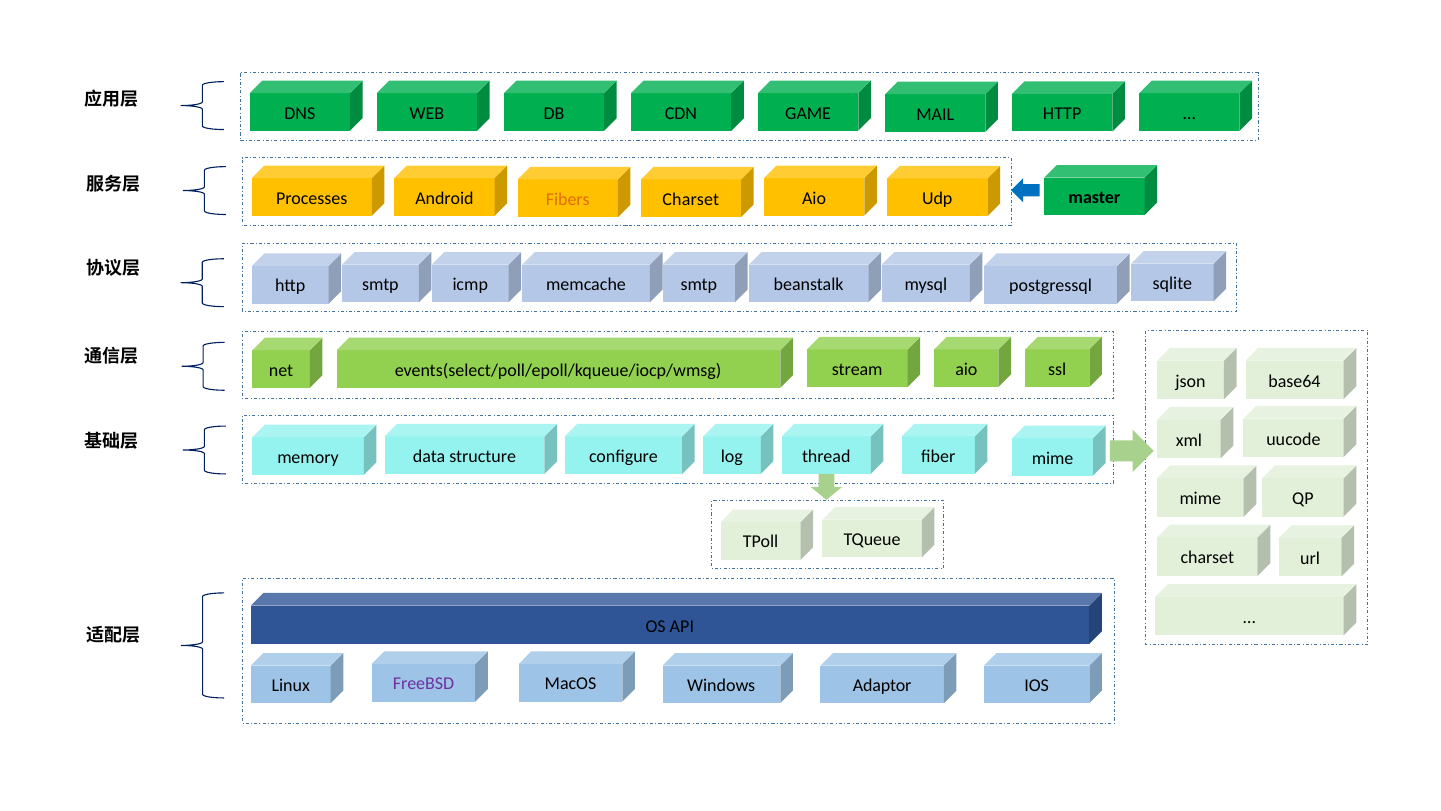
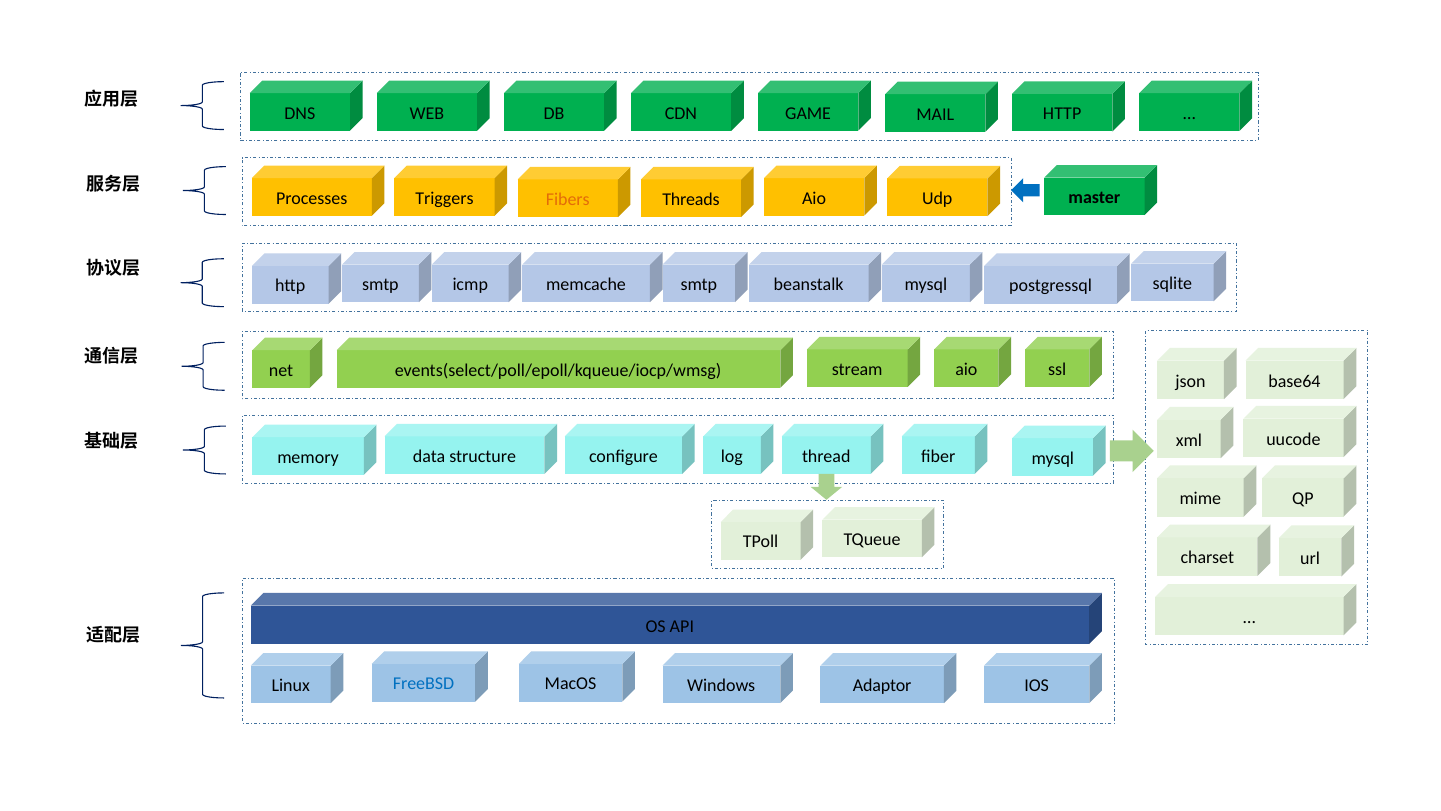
Android: Android -> Triggers
Charset at (691, 199): Charset -> Threads
mime at (1053, 458): mime -> mysql
FreeBSD colour: purple -> blue
